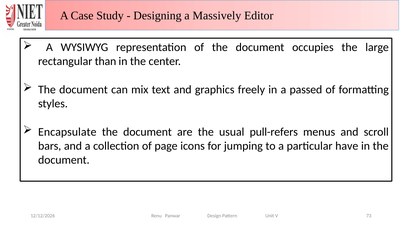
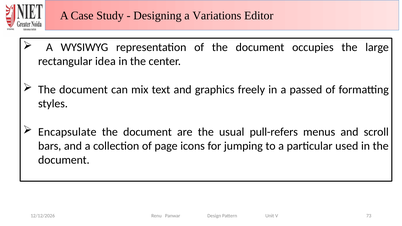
Massively: Massively -> Variations
than: than -> idea
have: have -> used
